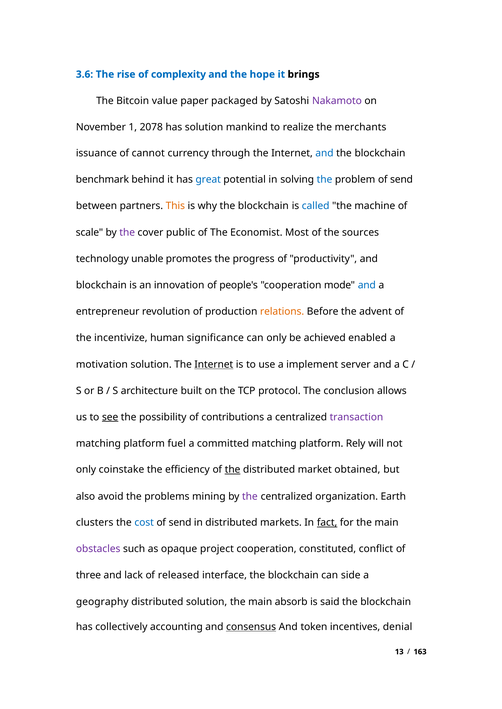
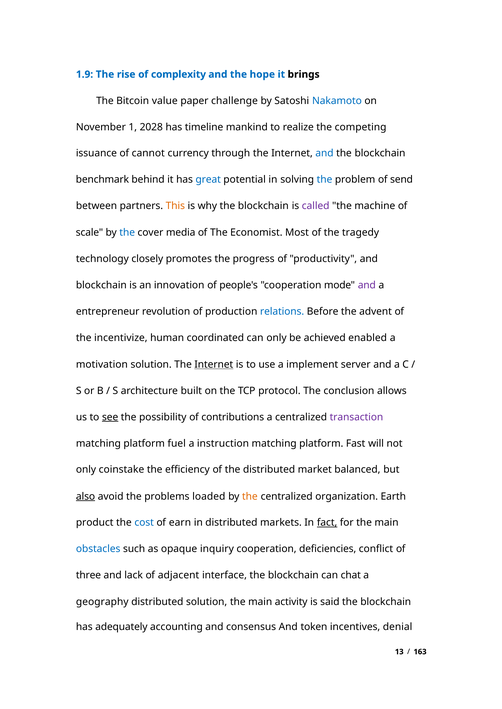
3.6: 3.6 -> 1.9
packaged: packaged -> challenge
Nakamoto colour: purple -> blue
2078: 2078 -> 2028
has solution: solution -> timeline
merchants: merchants -> competing
called colour: blue -> purple
the at (127, 233) colour: purple -> blue
public: public -> media
sources: sources -> tragedy
unable: unable -> closely
and at (367, 285) colour: blue -> purple
relations colour: orange -> blue
significance: significance -> coordinated
committed: committed -> instruction
Rely: Rely -> Fast
the at (233, 470) underline: present -> none
obtained: obtained -> balanced
also underline: none -> present
mining: mining -> loaded
the at (250, 497) colour: purple -> orange
clusters: clusters -> product
send at (180, 523): send -> earn
obstacles colour: purple -> blue
project: project -> inquiry
constituted: constituted -> deficiencies
released: released -> adjacent
side: side -> chat
absorb: absorb -> activity
collectively: collectively -> adequately
consensus underline: present -> none
